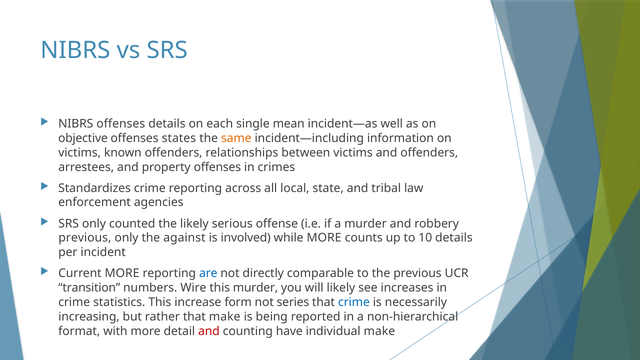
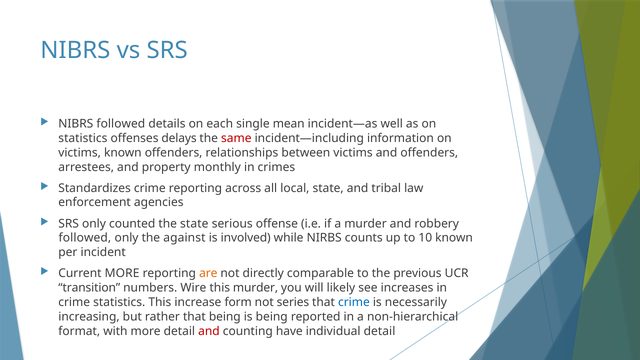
NIBRS offenses: offenses -> followed
objective at (83, 138): objective -> statistics
states: states -> delays
same colour: orange -> red
property offenses: offenses -> monthly
the likely: likely -> state
previous at (85, 238): previous -> followed
while MORE: MORE -> NIRBS
10 details: details -> known
are colour: blue -> orange
that make: make -> being
individual make: make -> detail
